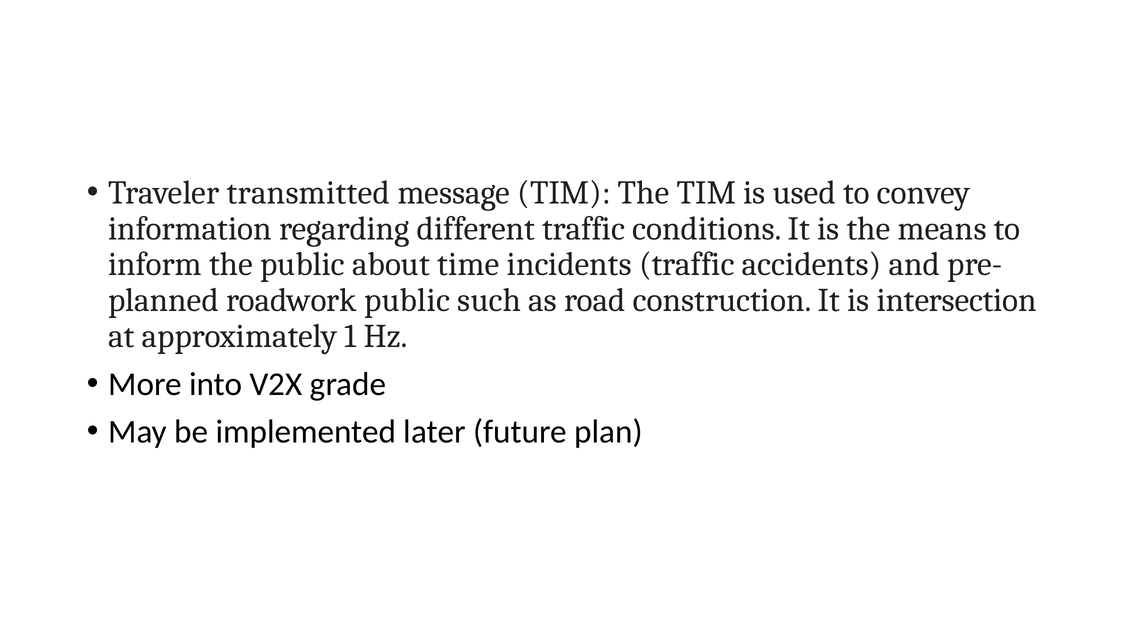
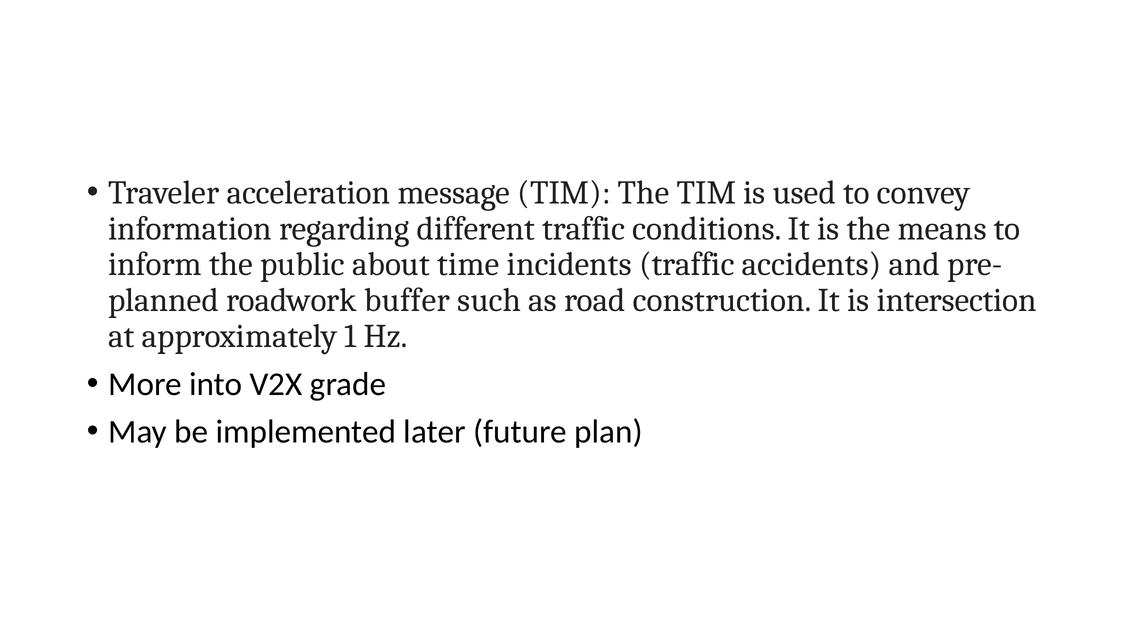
transmitted: transmitted -> acceleration
roadwork public: public -> buffer
